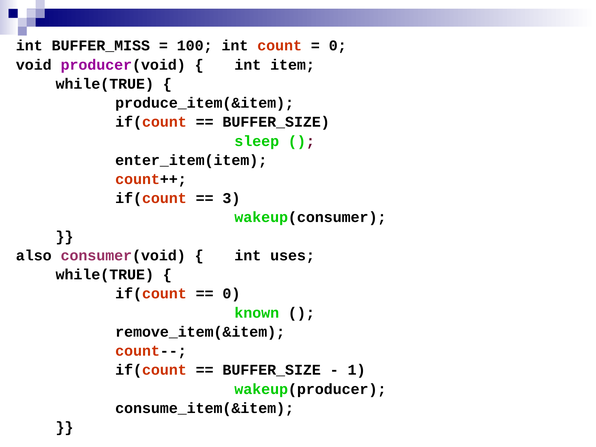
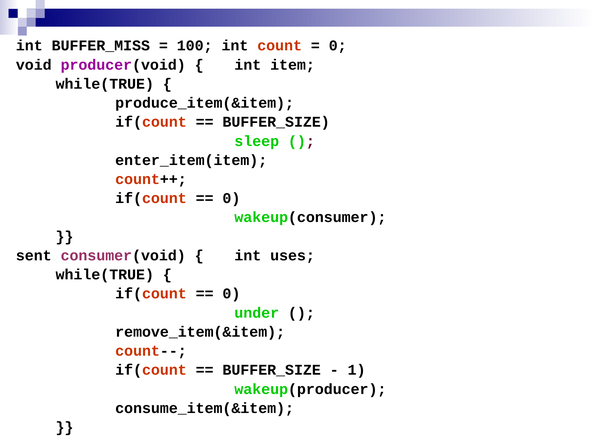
3 at (231, 198): 3 -> 0
also: also -> sent
known: known -> under
